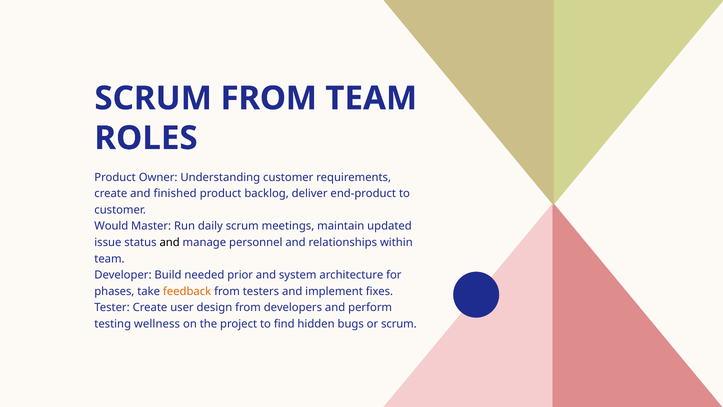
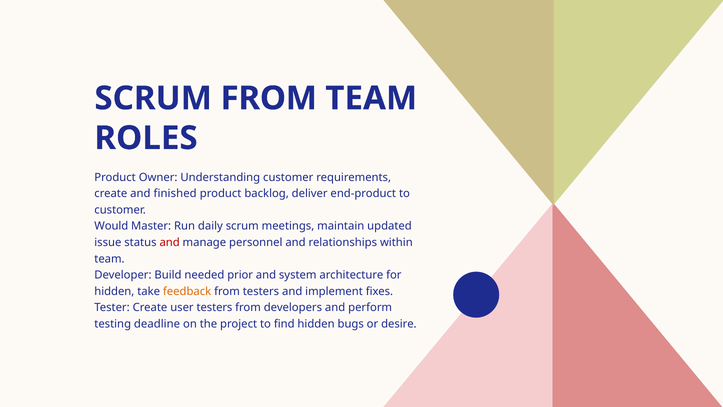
and at (170, 242) colour: black -> red
phases at (114, 291): phases -> hidden
user design: design -> testers
wellness: wellness -> deadline
or scrum: scrum -> desire
